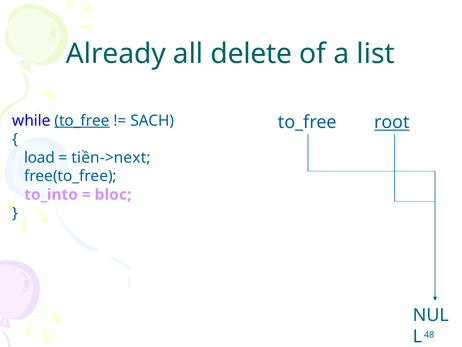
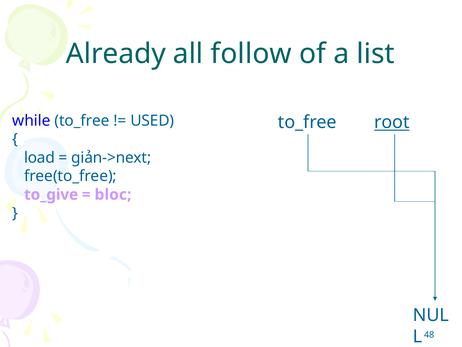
delete: delete -> follow
to_free at (82, 120) underline: present -> none
SACH: SACH -> USED
tiền->next: tiền->next -> giản->next
to_into: to_into -> to_give
